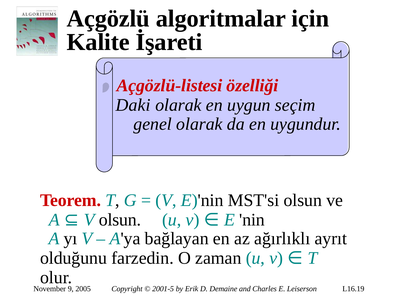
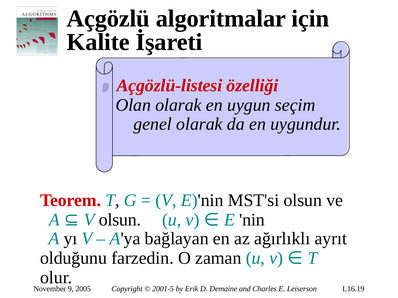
Daki: Daki -> Olan
